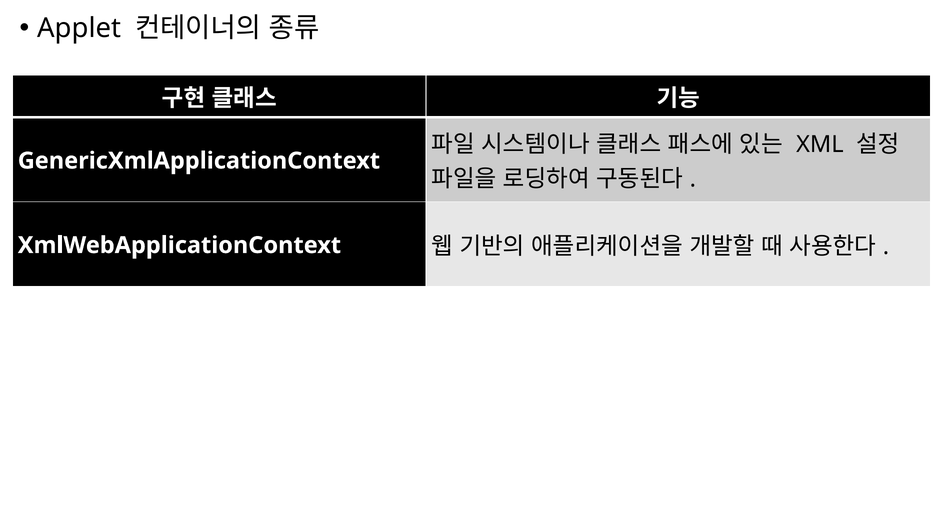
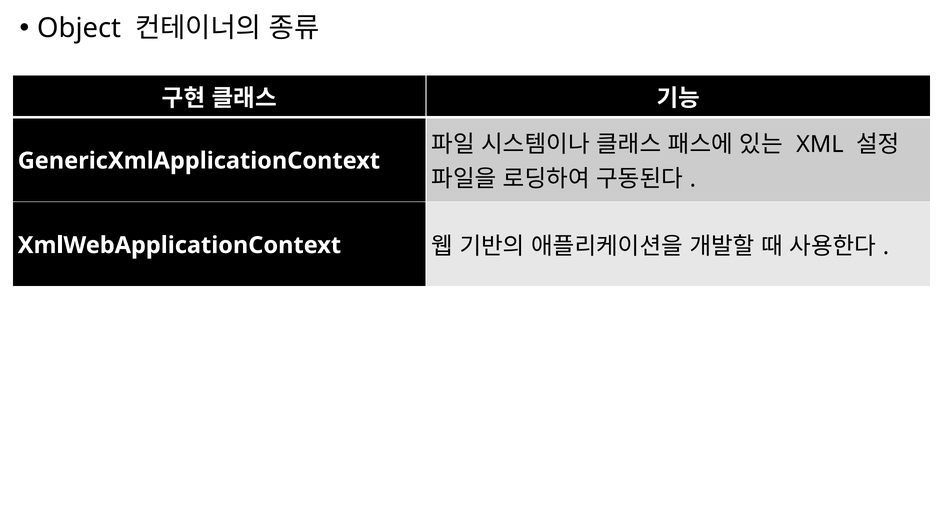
Applet: Applet -> Object
